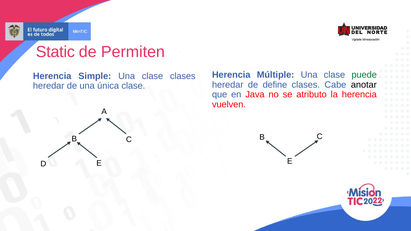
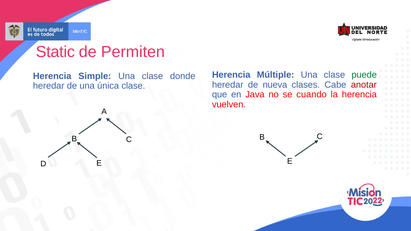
clase clases: clases -> donde
define: define -> nueva
anotar colour: black -> red
atributo: atributo -> cuando
